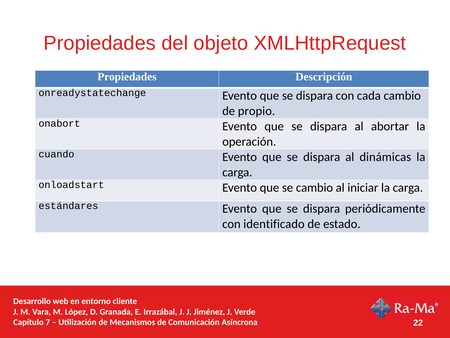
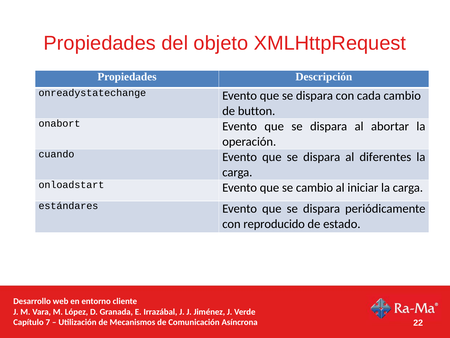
propio: propio -> button
dinámicas: dinámicas -> diferentes
identificado: identificado -> reproducido
